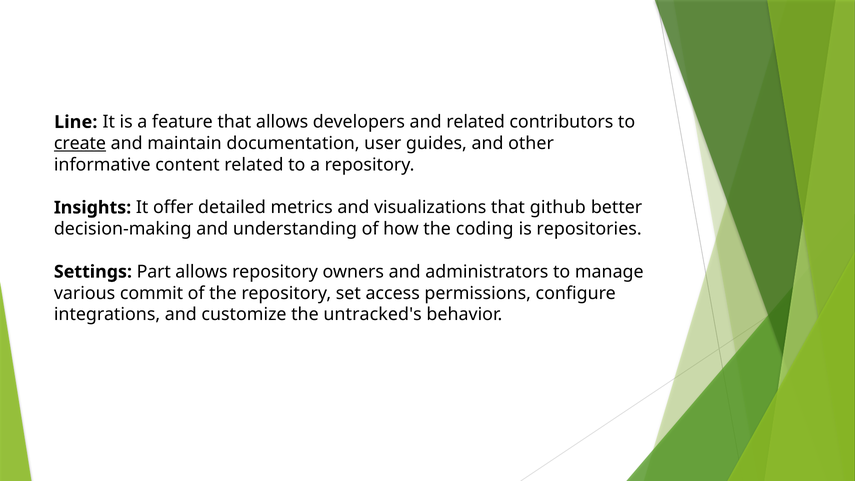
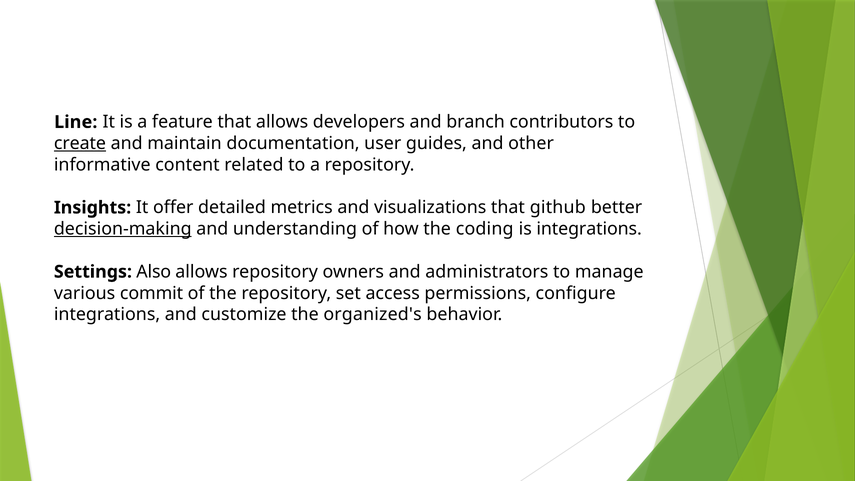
and related: related -> branch
decision-making underline: none -> present
is repositories: repositories -> integrations
Part: Part -> Also
untracked's: untracked's -> organized's
